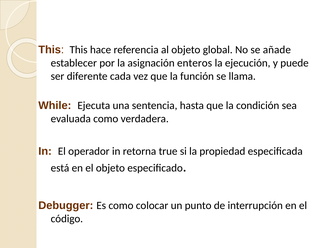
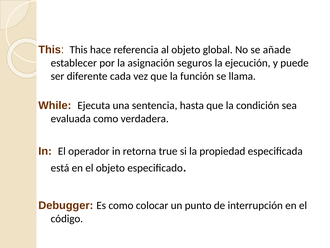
enteros: enteros -> seguros
